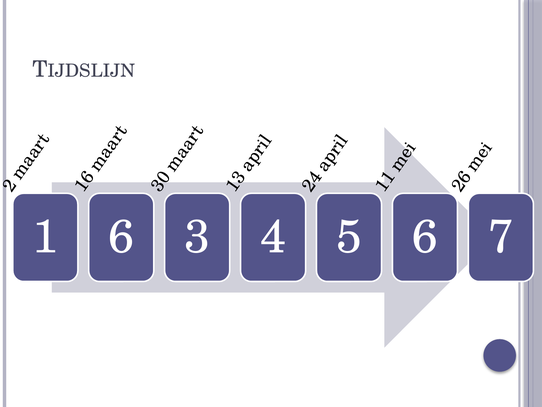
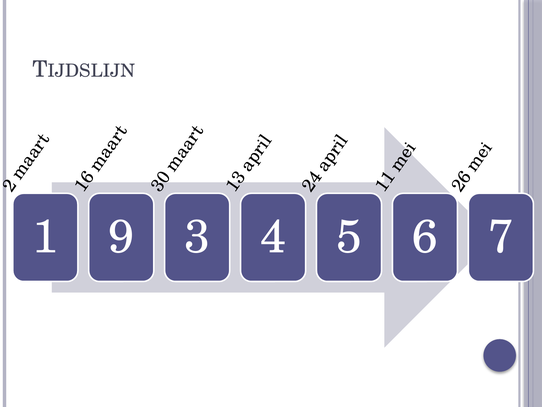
6 at (121, 237): 6 -> 9
